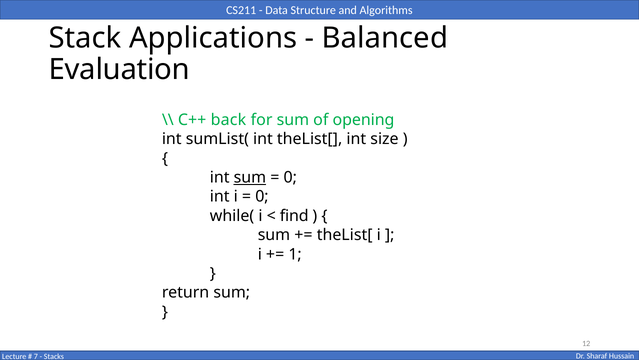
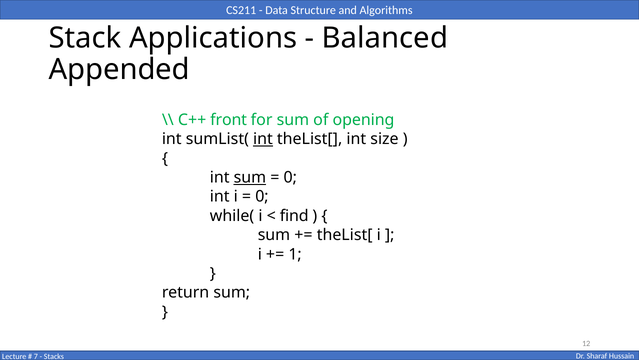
Evaluation: Evaluation -> Appended
back: back -> front
int at (263, 139) underline: none -> present
